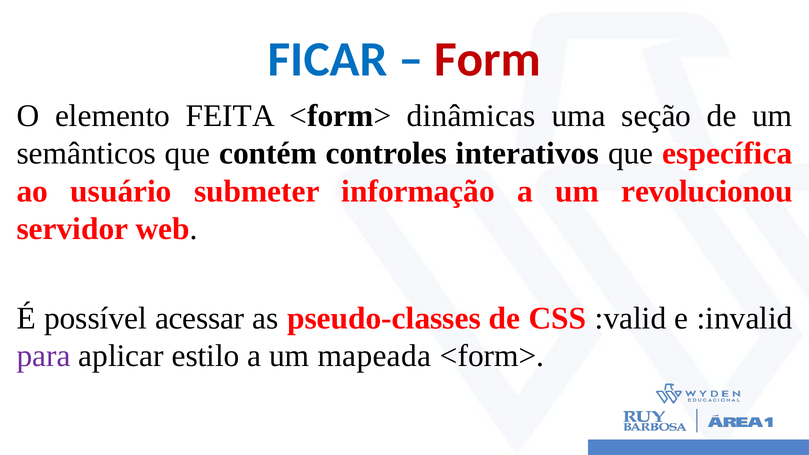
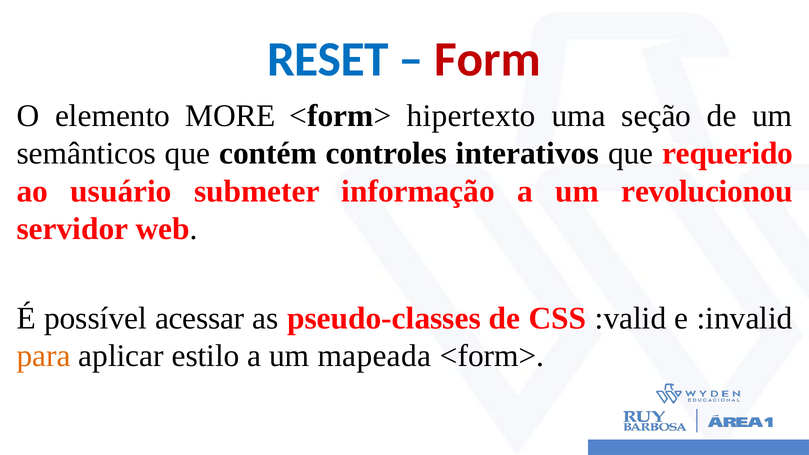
FICAR: FICAR -> RESET
FEITA: FEITA -> MORE
dinâmicas: dinâmicas -> hipertexto
específica: específica -> requerido
para colour: purple -> orange
